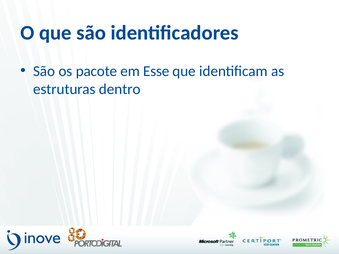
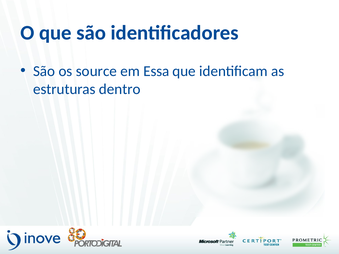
pacote: pacote -> source
Esse: Esse -> Essa
